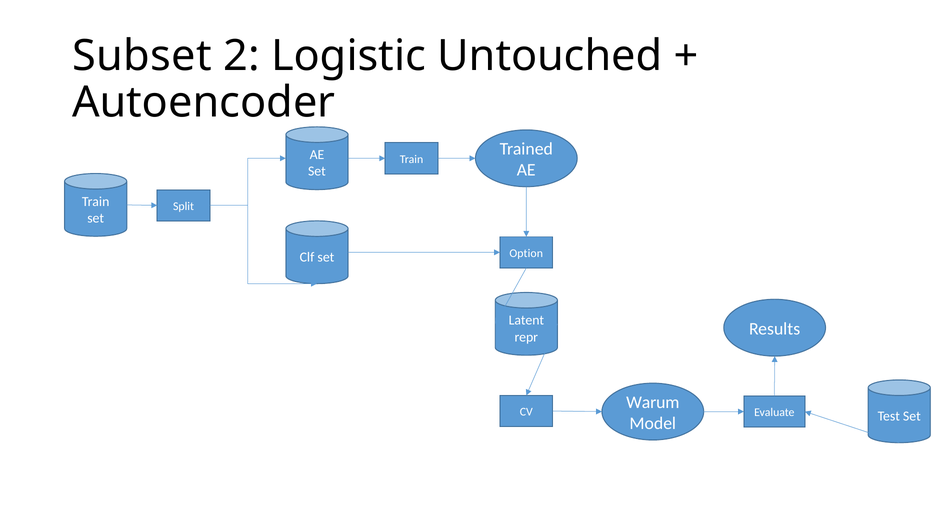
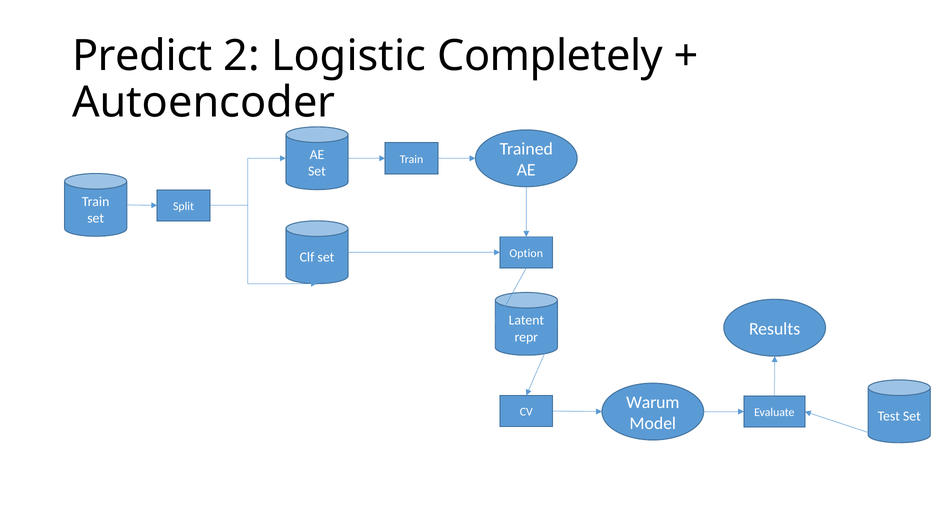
Subset: Subset -> Predict
Untouched: Untouched -> Completely
